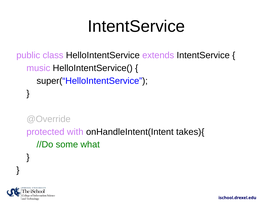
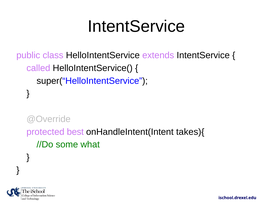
music: music -> called
with: with -> best
